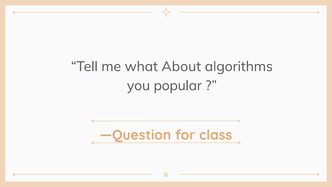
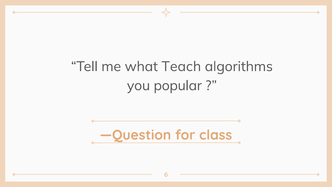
About: About -> Teach
